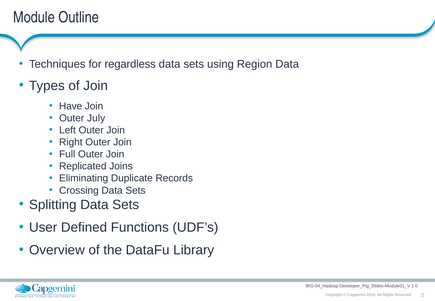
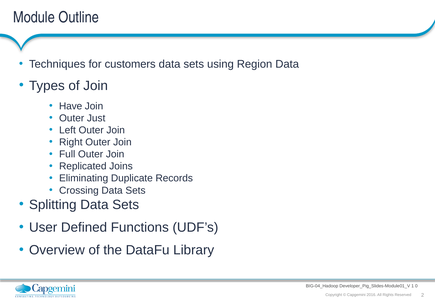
regardless: regardless -> customers
July: July -> Just
